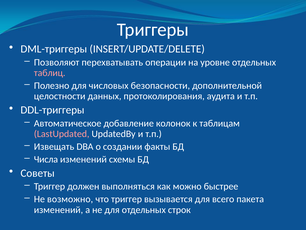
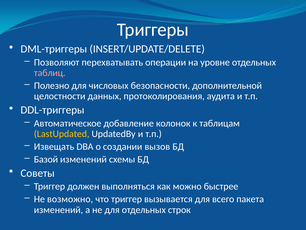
LastUpdated colour: pink -> yellow
факты: факты -> вызов
Числа: Числа -> Базой
